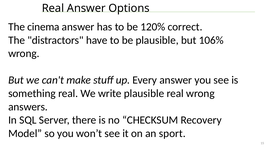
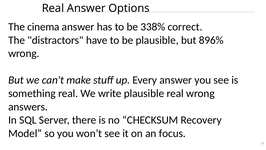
120%: 120% -> 338%
106%: 106% -> 896%
sport: sport -> focus
